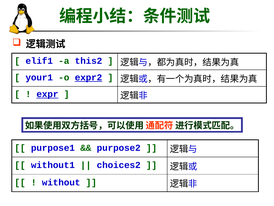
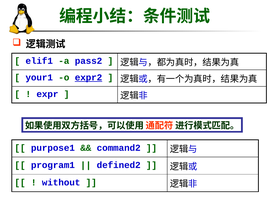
this2: this2 -> pass2
expr underline: present -> none
purpose2: purpose2 -> command2
without1: without1 -> program1
choices2: choices2 -> defined2
